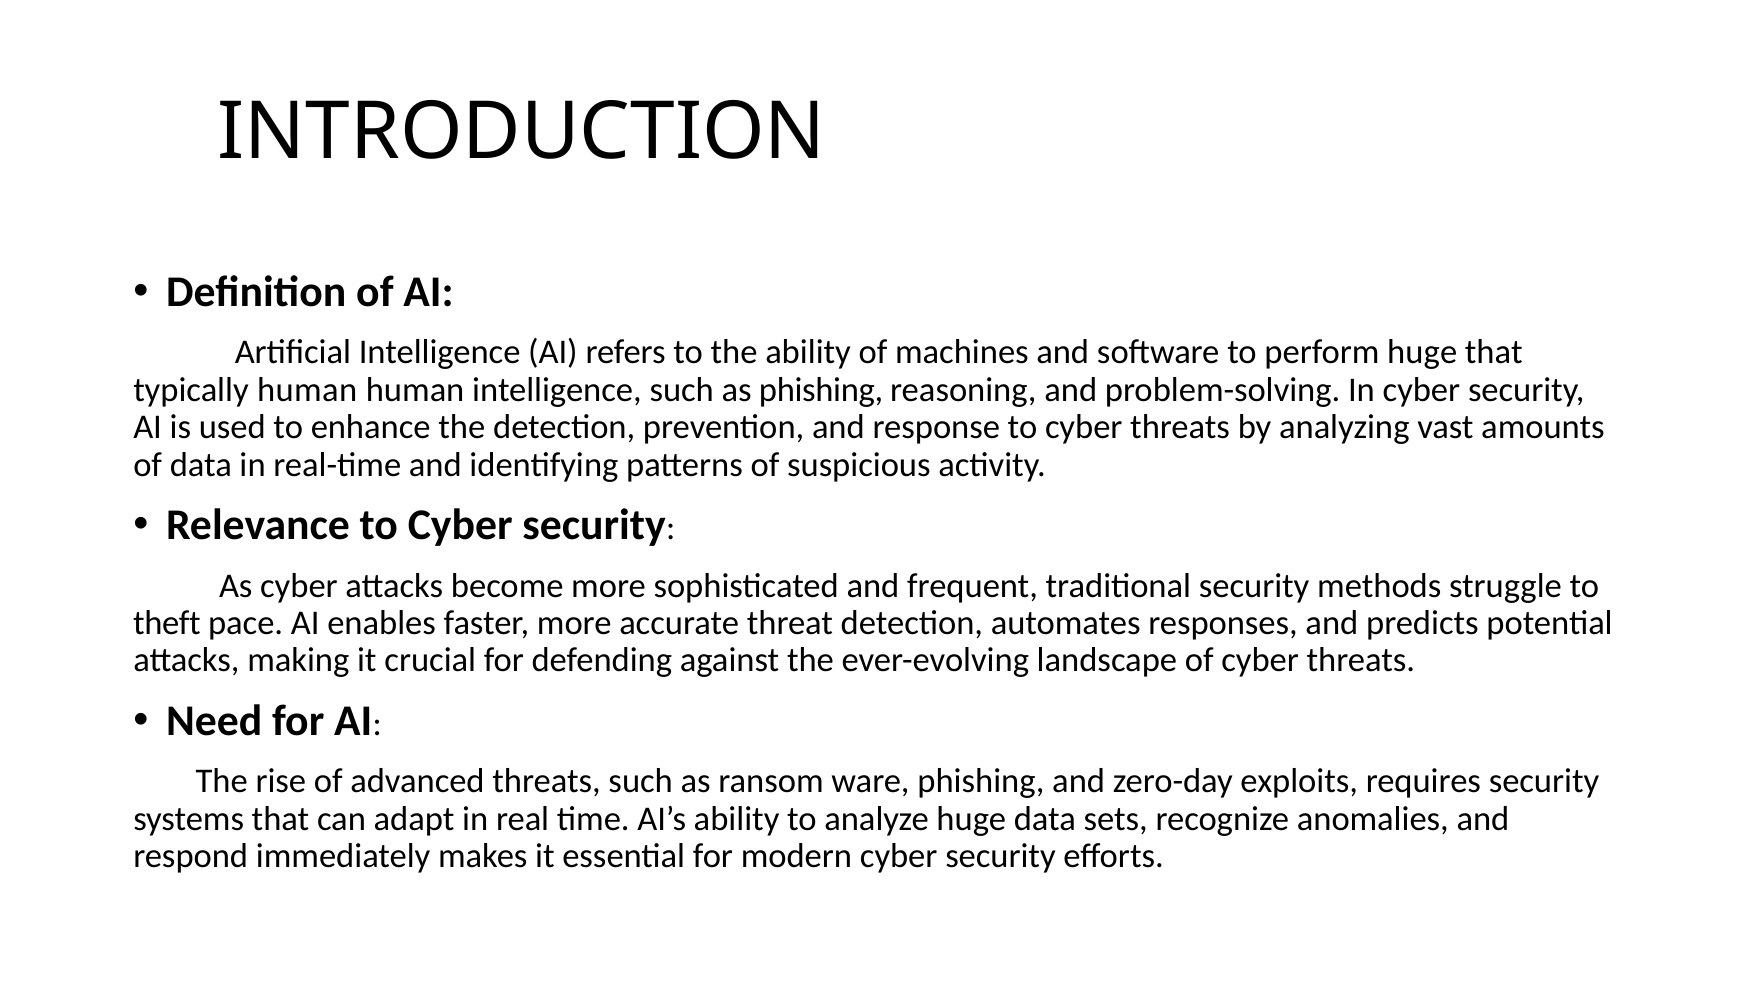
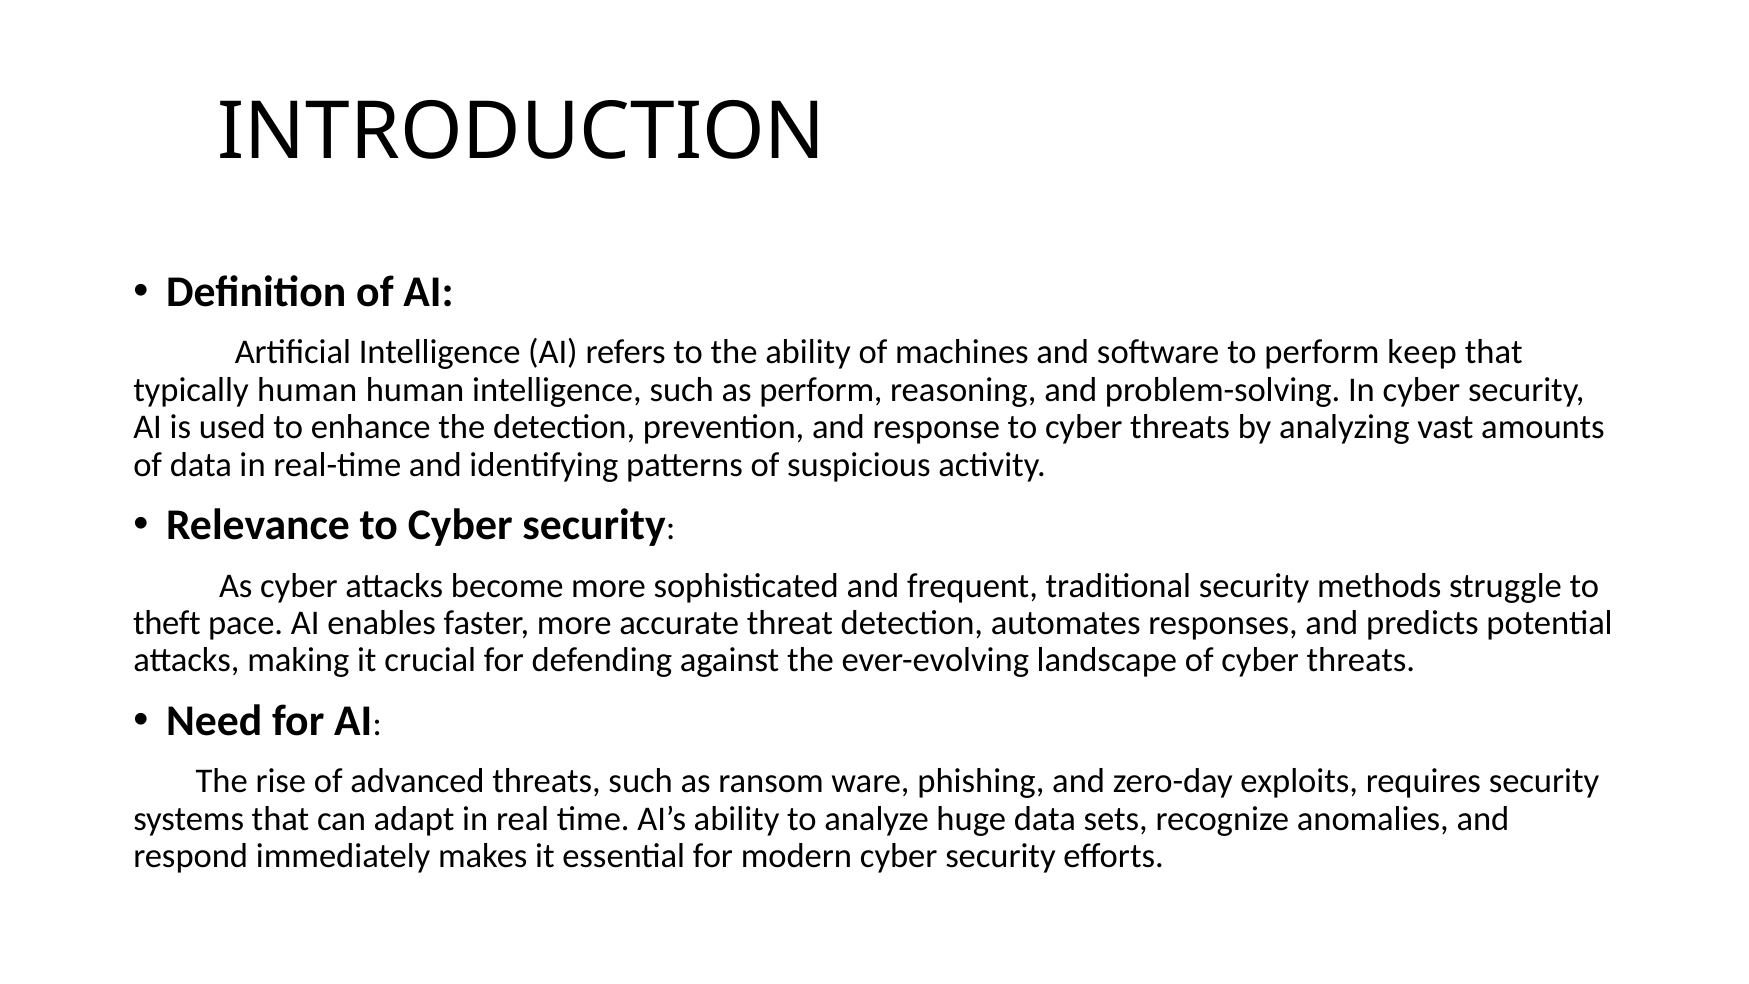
perform huge: huge -> keep
as phishing: phishing -> perform
